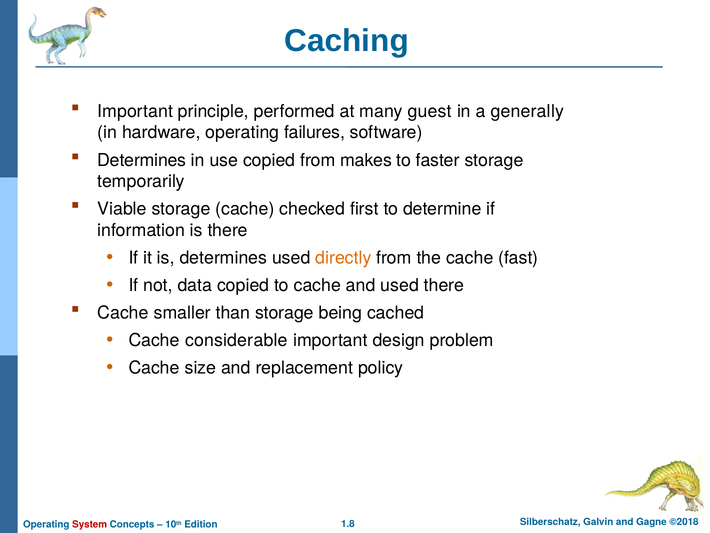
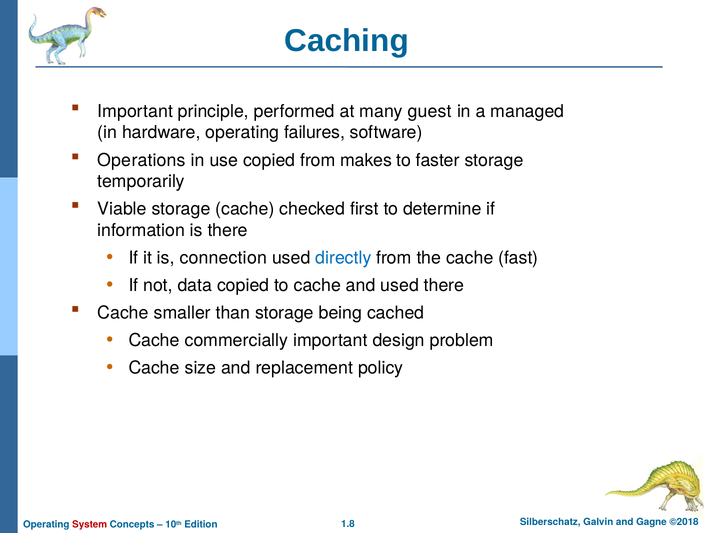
generally: generally -> managed
Determines at (142, 160): Determines -> Operations
is determines: determines -> connection
directly colour: orange -> blue
considerable: considerable -> commercially
